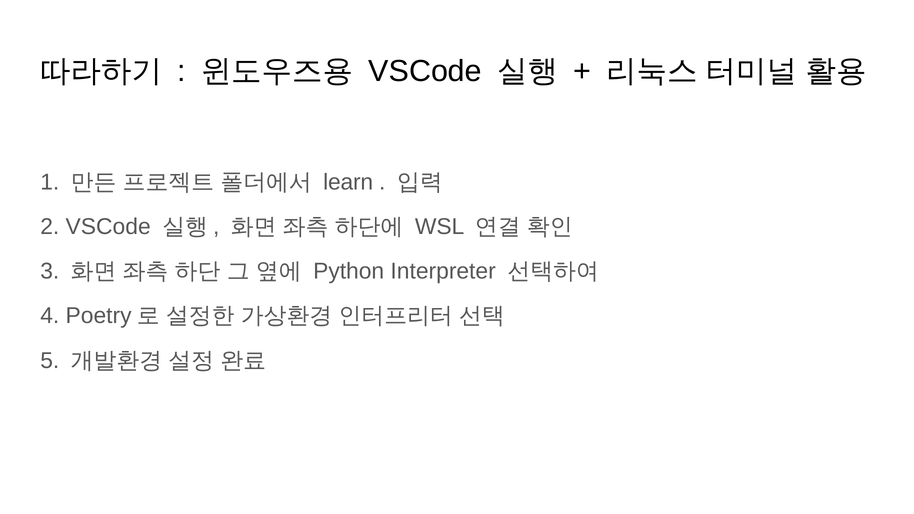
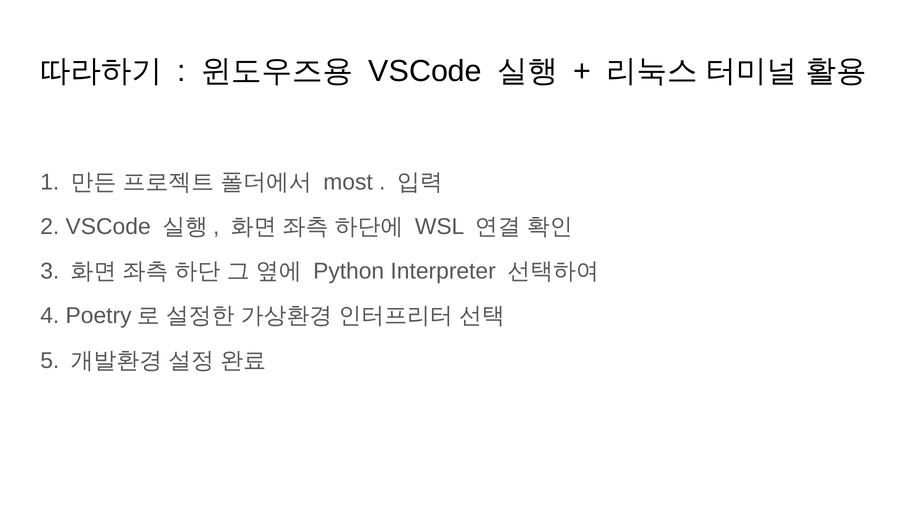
learn: learn -> most
